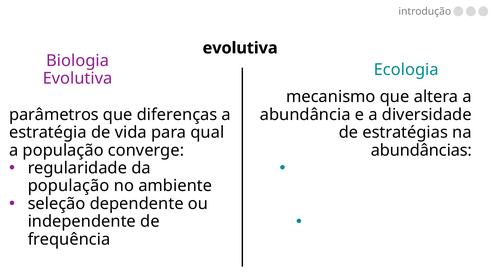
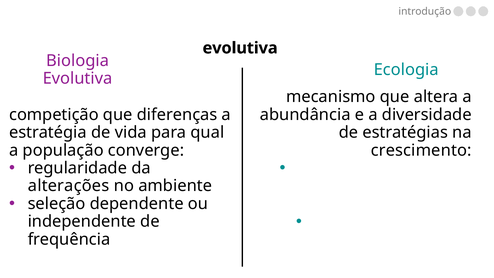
parâmetros at (54, 115): parâmetros -> competição
abundâncias: abundâncias -> crescimento
população at (69, 186): população -> alterações
